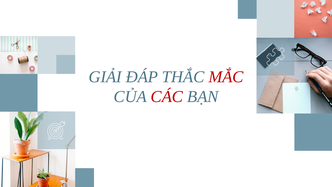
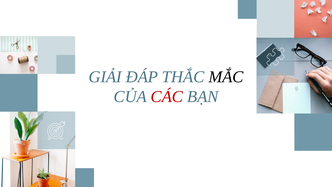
MẮC colour: red -> black
